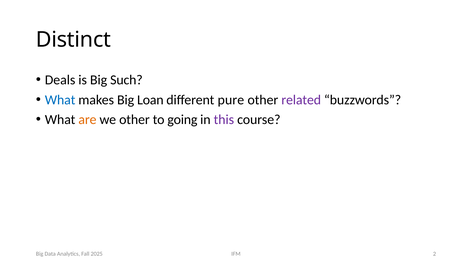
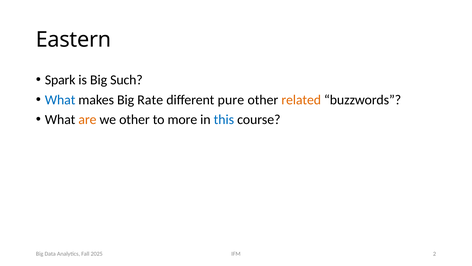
Distinct: Distinct -> Eastern
Deals: Deals -> Spark
Loan: Loan -> Rate
related colour: purple -> orange
going: going -> more
this colour: purple -> blue
